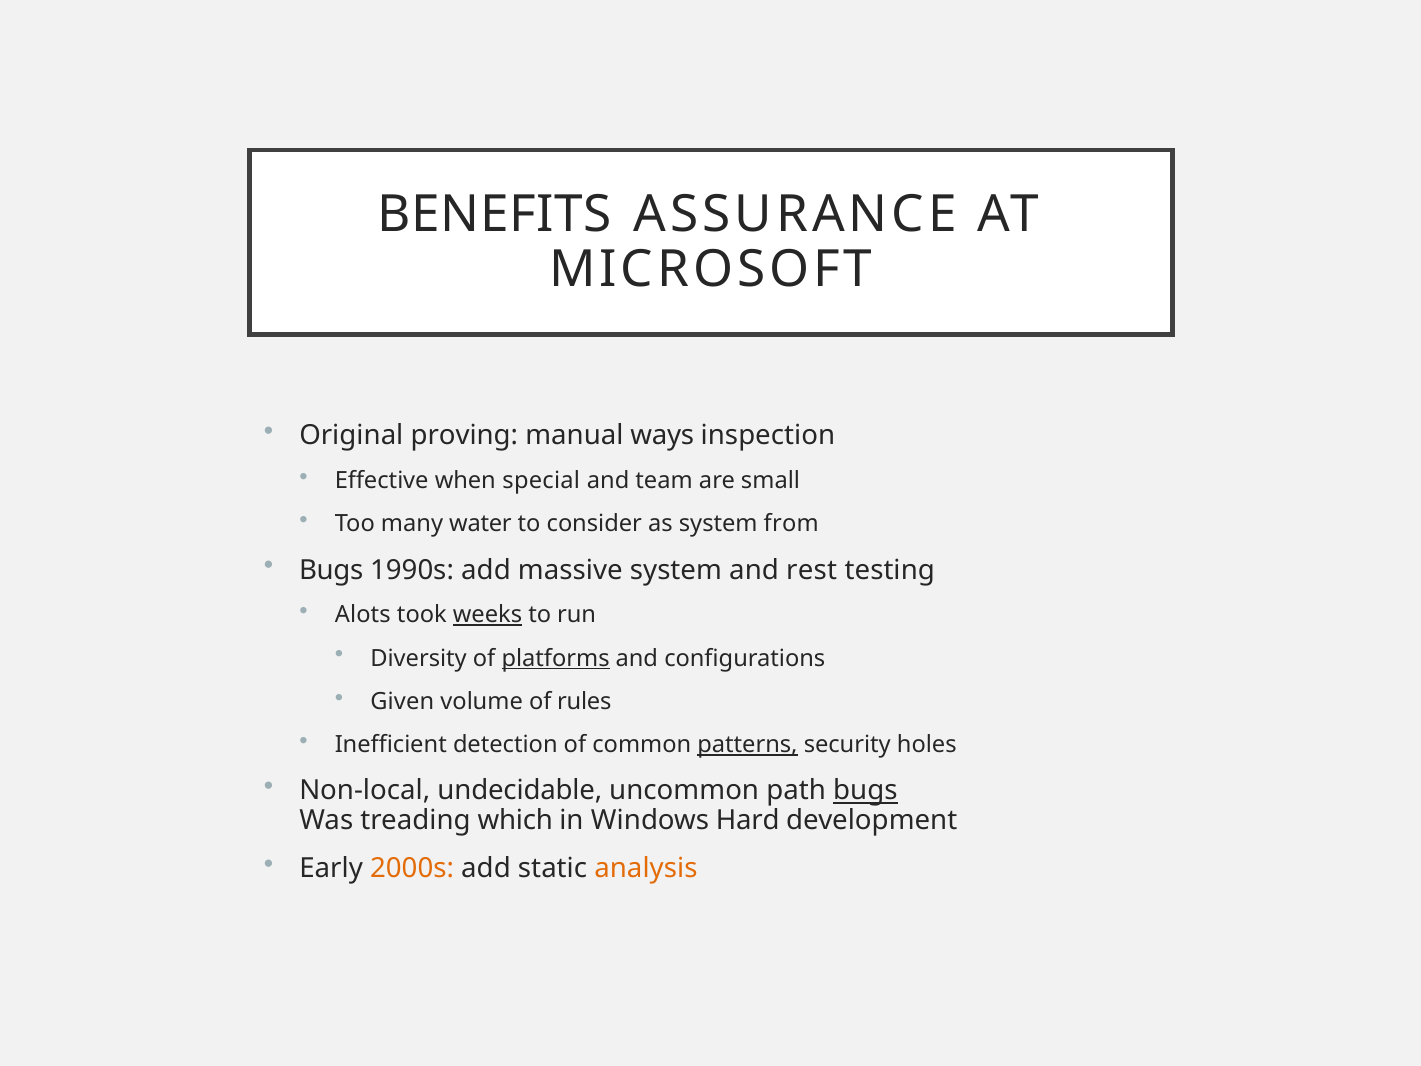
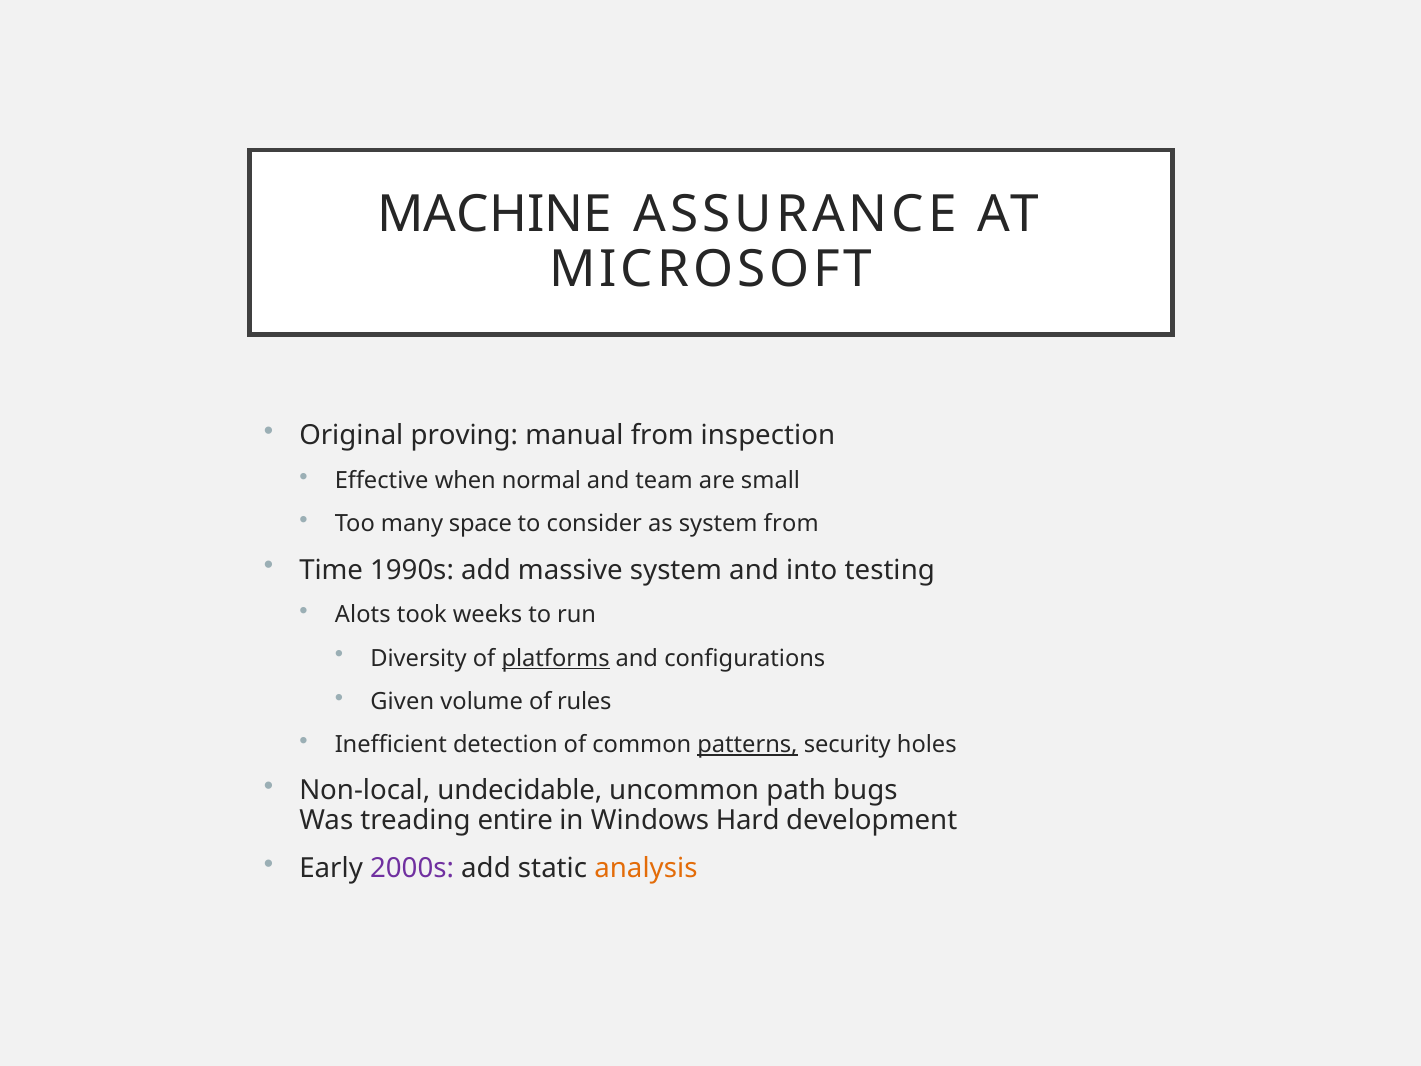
BENEFITS: BENEFITS -> MACHINE
manual ways: ways -> from
special: special -> normal
water: water -> space
Bugs at (331, 570): Bugs -> Time
rest: rest -> into
weeks underline: present -> none
bugs at (865, 791) underline: present -> none
which: which -> entire
2000s colour: orange -> purple
